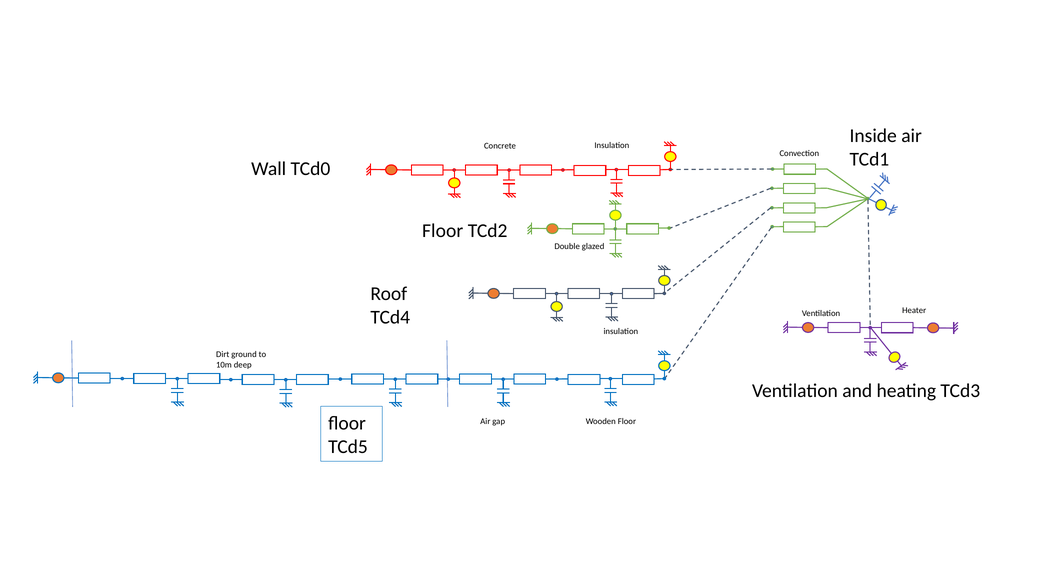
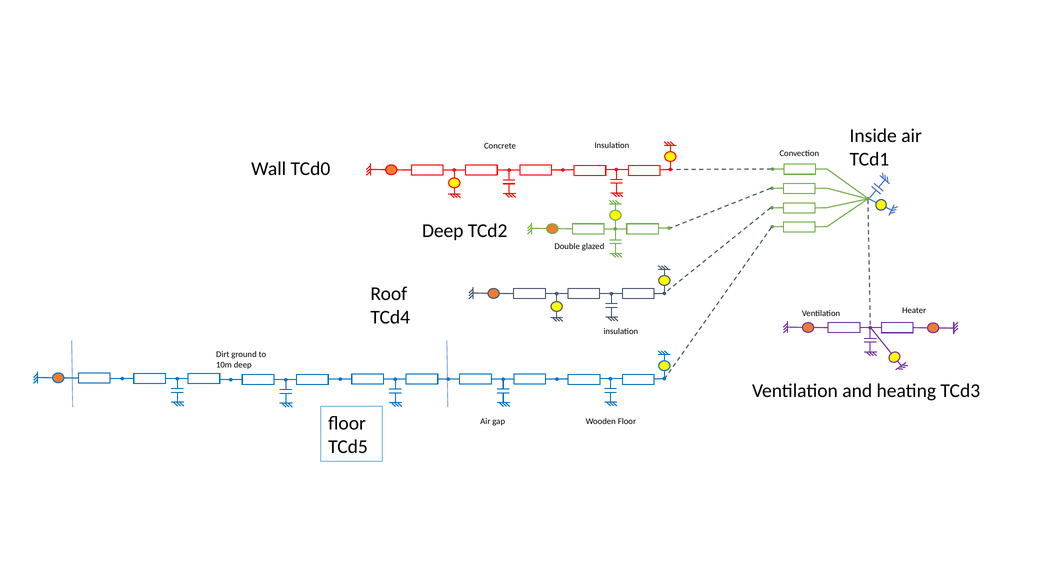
Floor at (443, 231): Floor -> Deep
